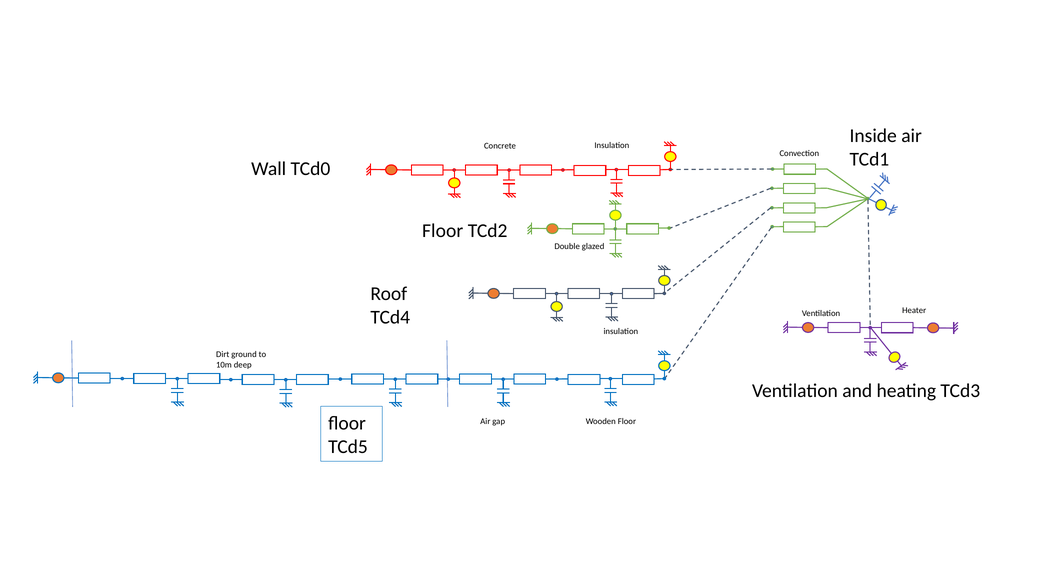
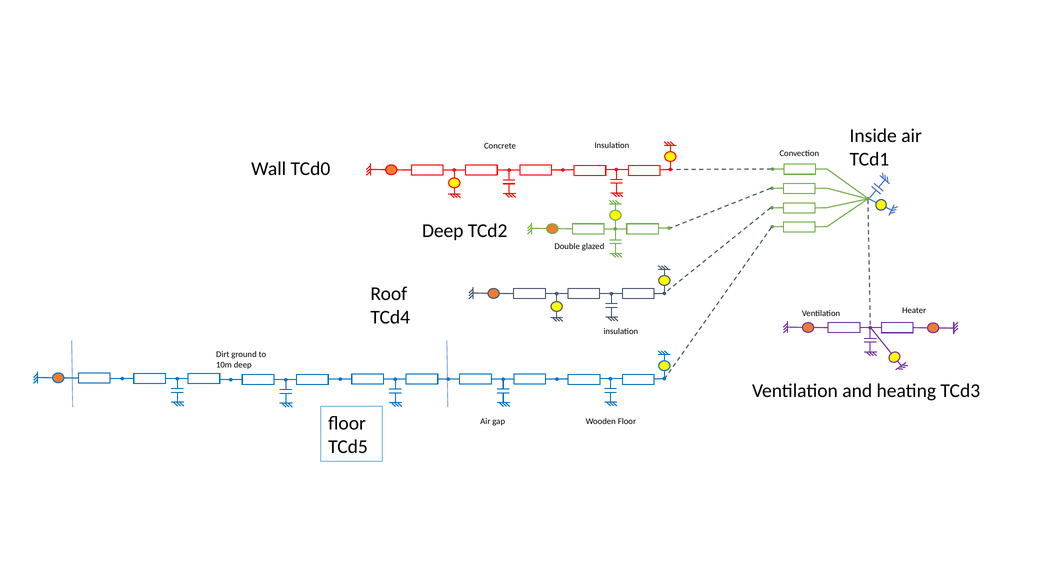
Floor at (443, 231): Floor -> Deep
